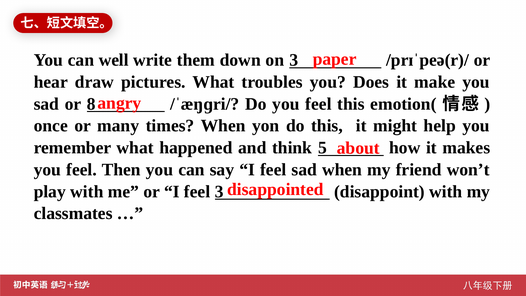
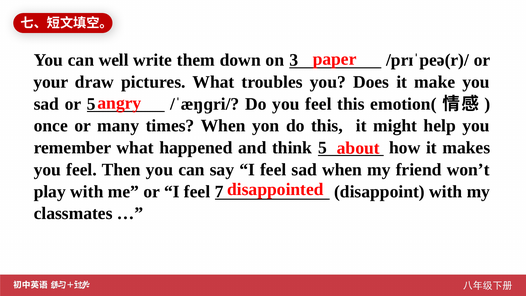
hear: hear -> your
or 8: 8 -> 5
feel 3: 3 -> 7
